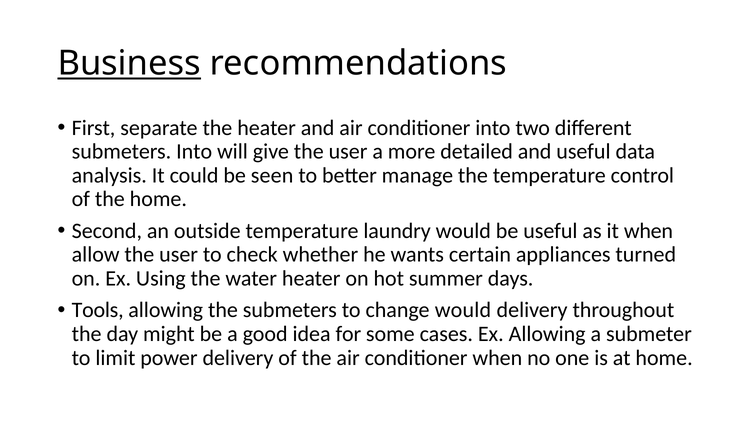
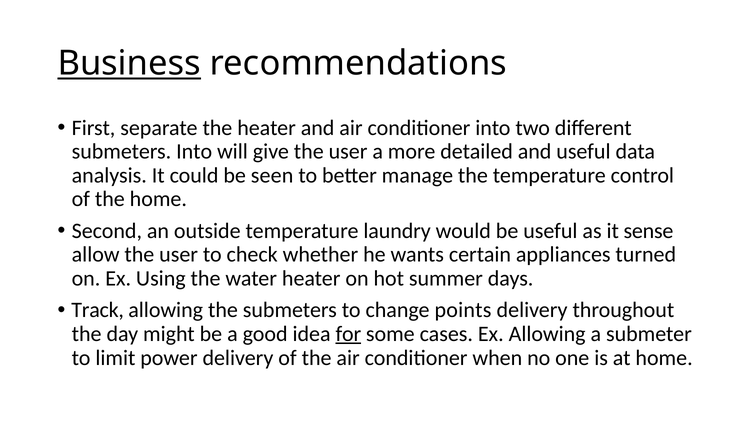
it when: when -> sense
Tools: Tools -> Track
change would: would -> points
for underline: none -> present
